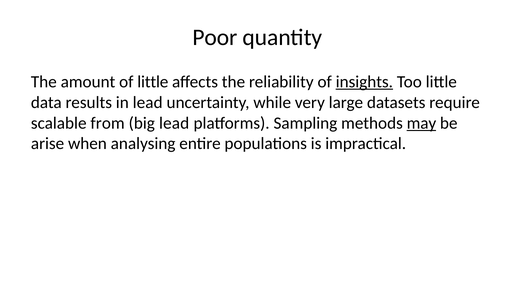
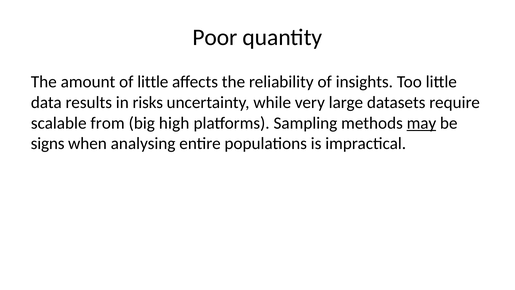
insights underline: present -> none
in lead: lead -> risks
big lead: lead -> high
arise: arise -> signs
